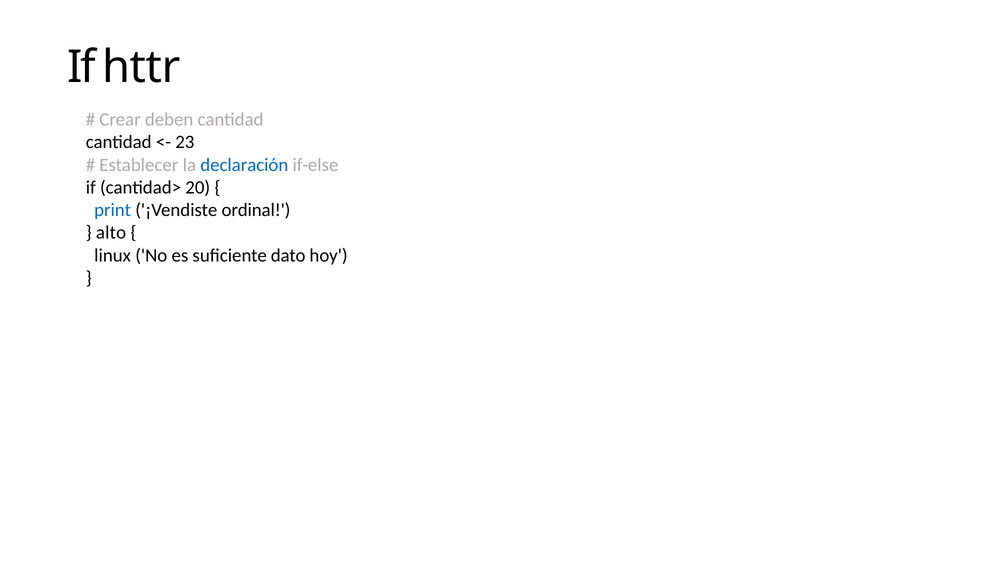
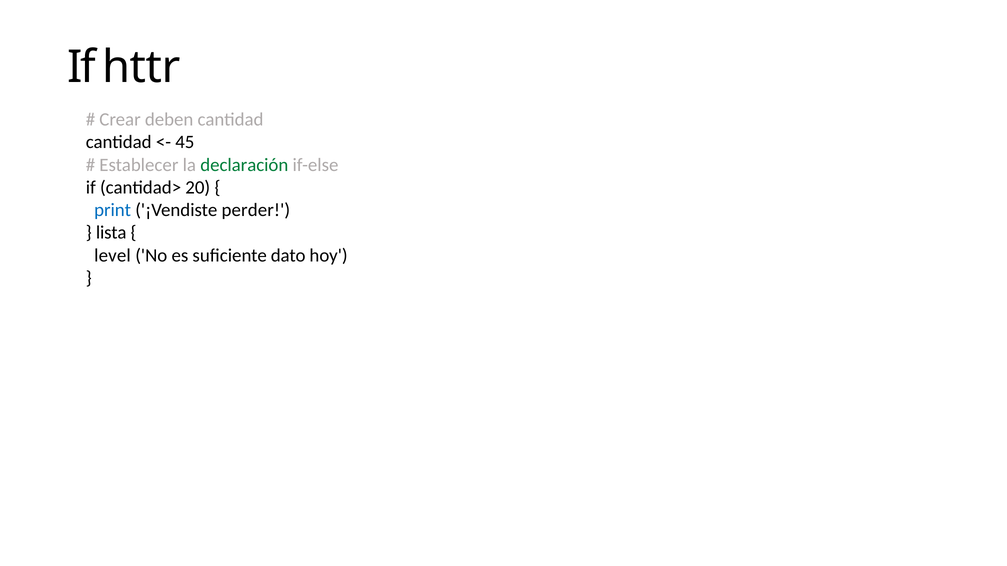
23: 23 -> 45
declaración colour: blue -> green
ordinal: ordinal -> perder
alto: alto -> lista
linux: linux -> level
